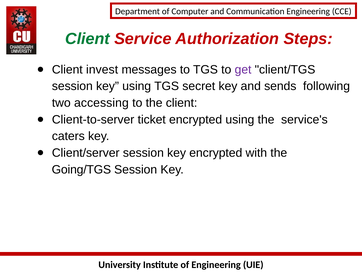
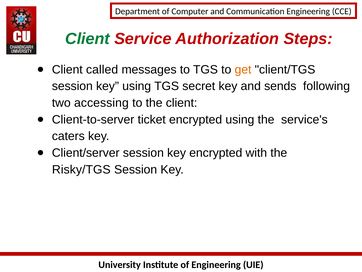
invest: invest -> called
get colour: purple -> orange
Going/TGS: Going/TGS -> Risky/TGS
